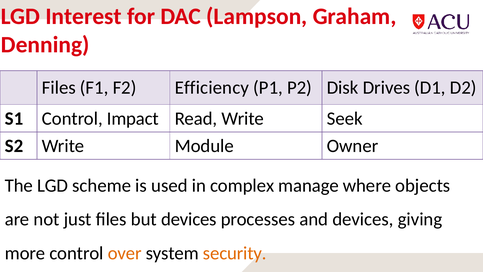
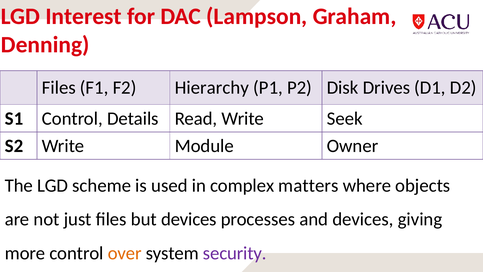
Efficiency: Efficiency -> Hierarchy
Impact: Impact -> Details
manage: manage -> matters
security colour: orange -> purple
